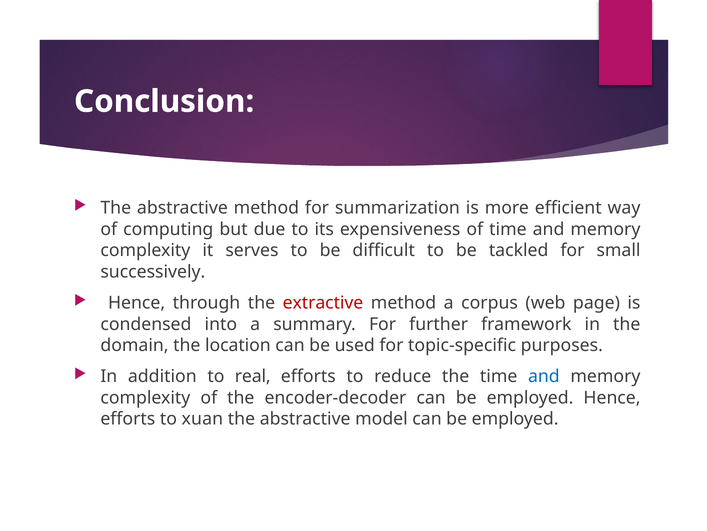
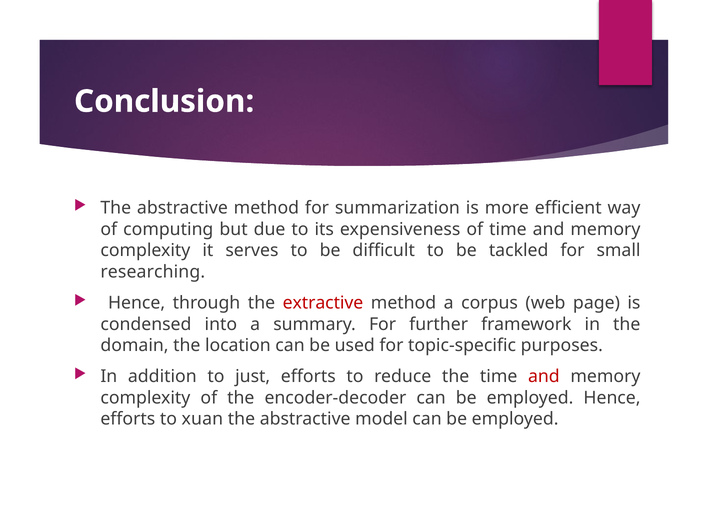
successively: successively -> researching
real: real -> just
and at (544, 376) colour: blue -> red
